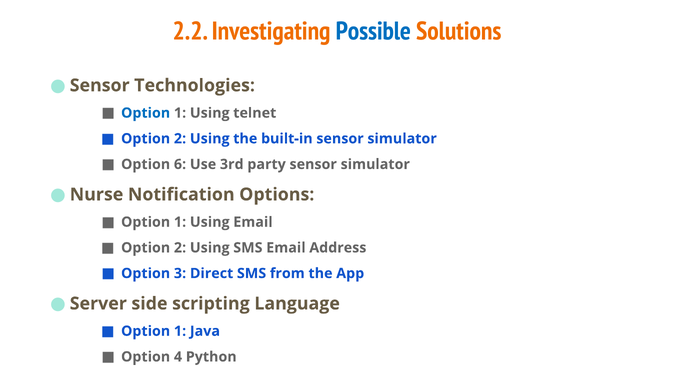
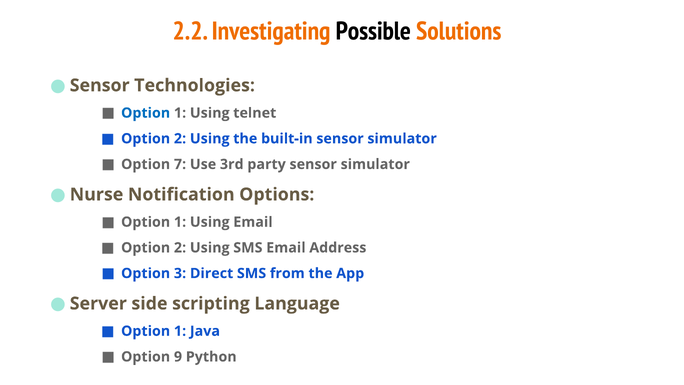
Possible colour: blue -> black
6: 6 -> 7
4: 4 -> 9
